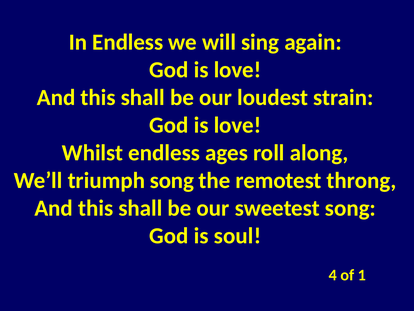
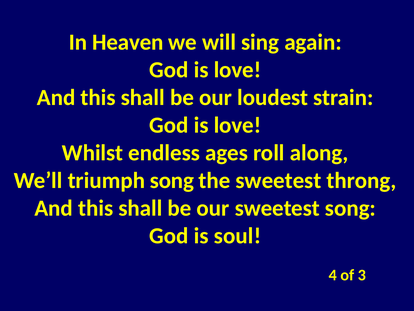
In Endless: Endless -> Heaven
the remotest: remotest -> sweetest
1: 1 -> 3
